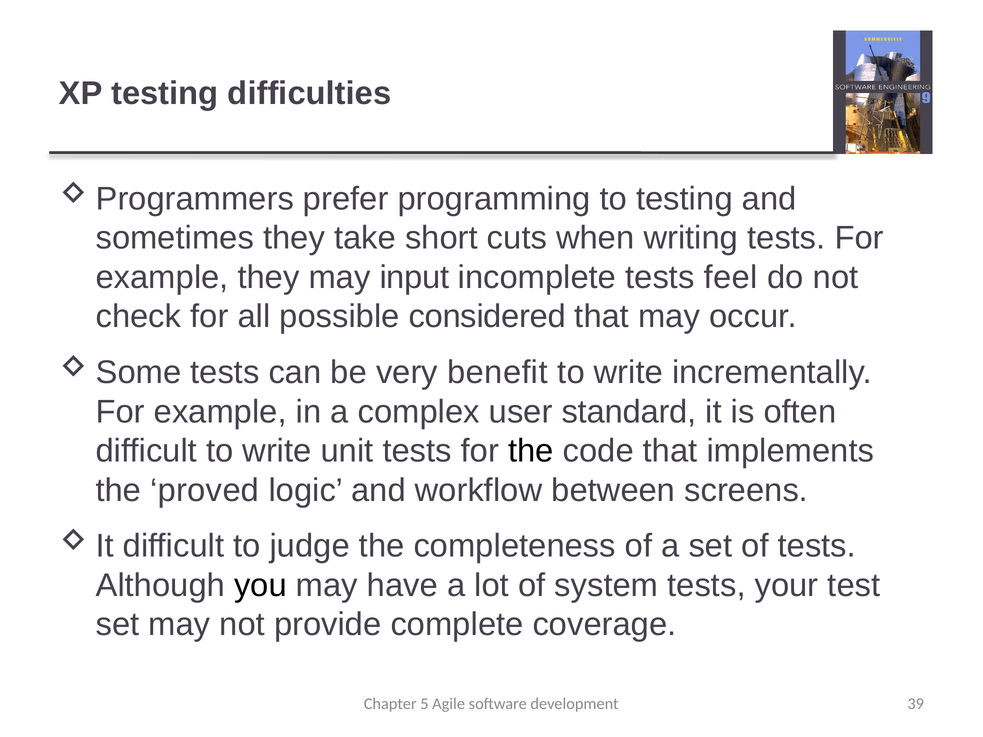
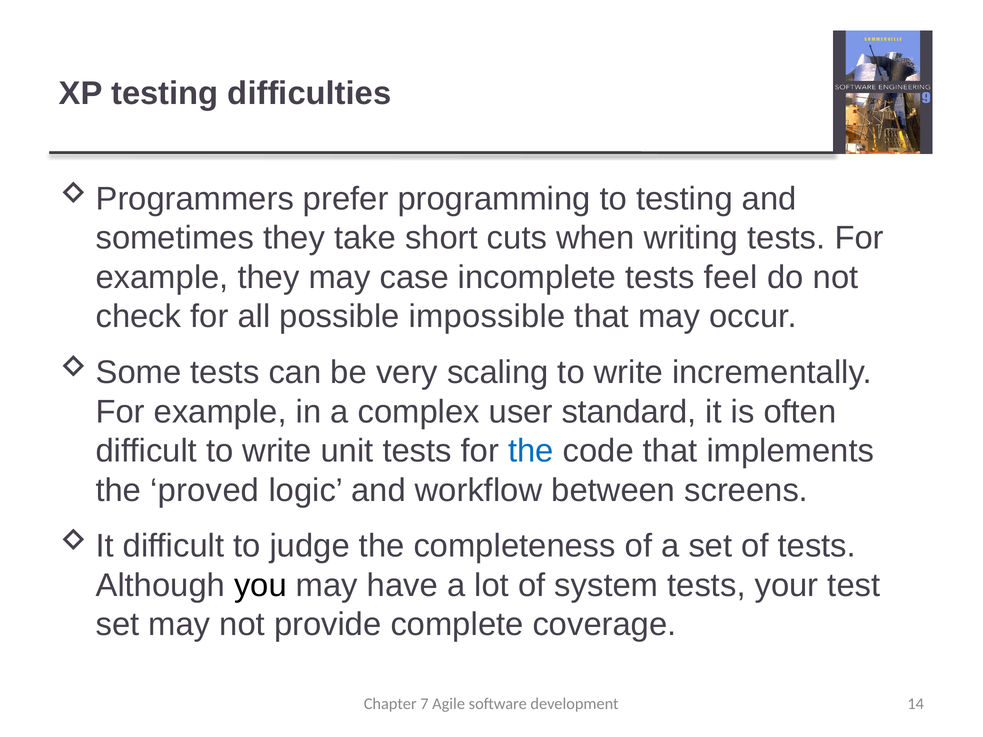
input: input -> case
considered: considered -> impossible
benefit: benefit -> scaling
the at (531, 451) colour: black -> blue
5: 5 -> 7
39: 39 -> 14
